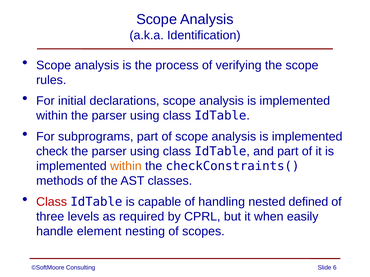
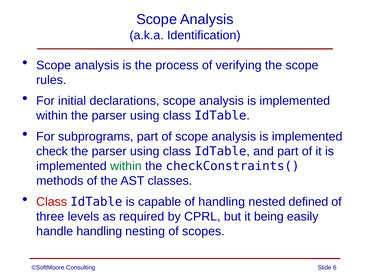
within at (126, 166) colour: orange -> green
when: when -> being
handle element: element -> handling
